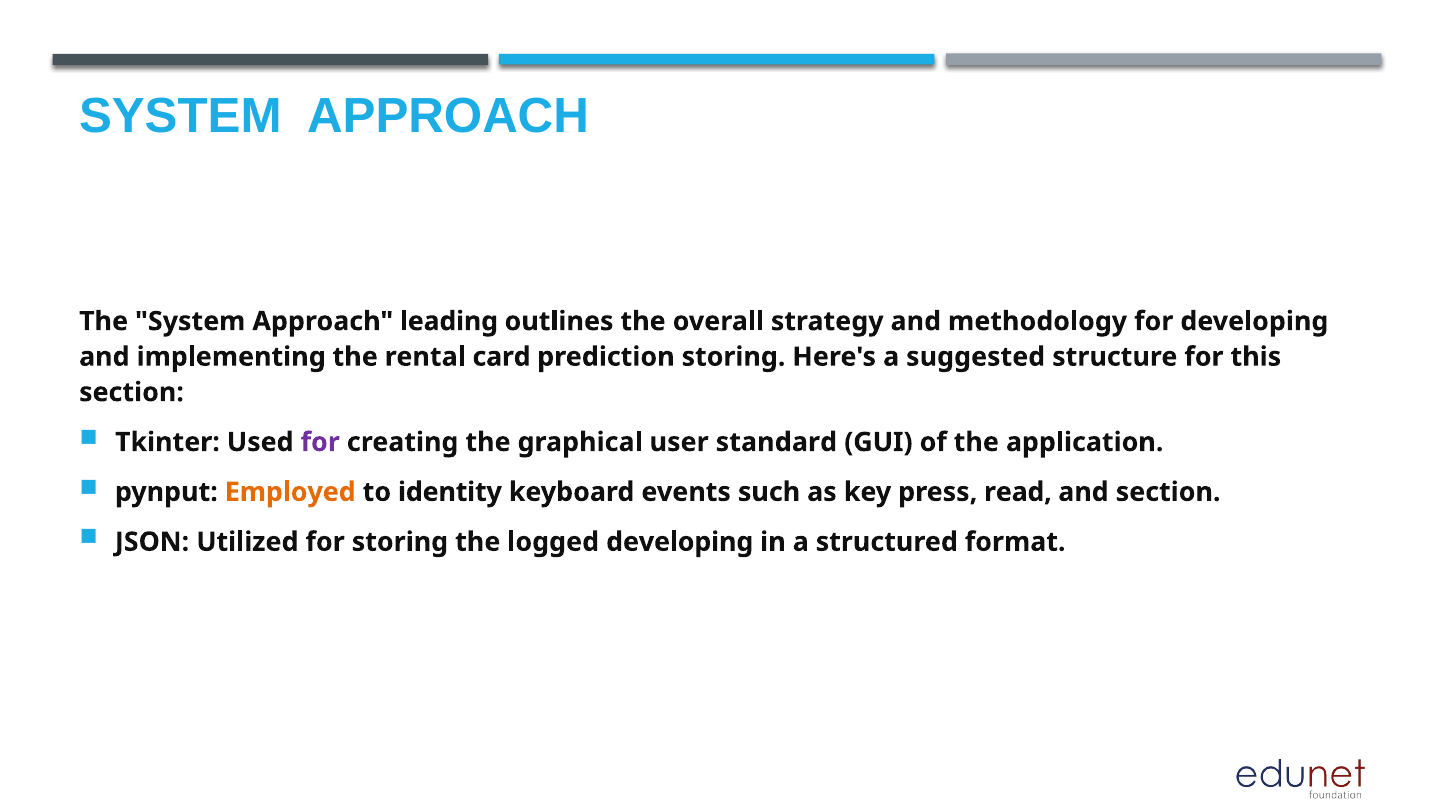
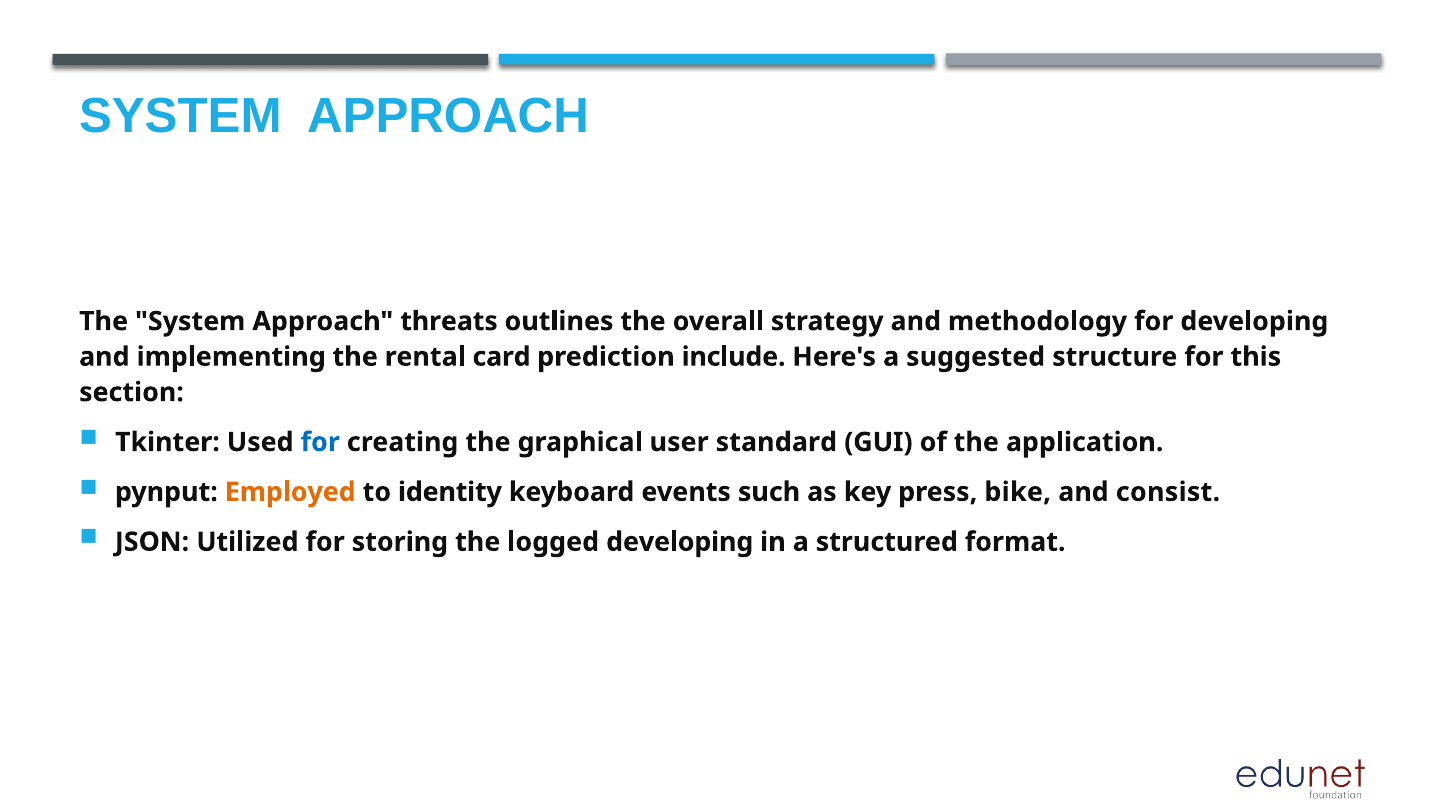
leading: leading -> threats
prediction storing: storing -> include
for at (320, 442) colour: purple -> blue
read: read -> bike
and section: section -> consist
